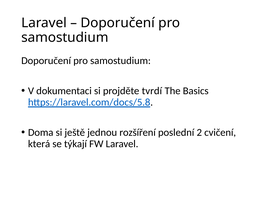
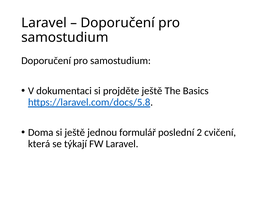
projděte tvrdí: tvrdí -> ještě
rozšíření: rozšíření -> formulář
